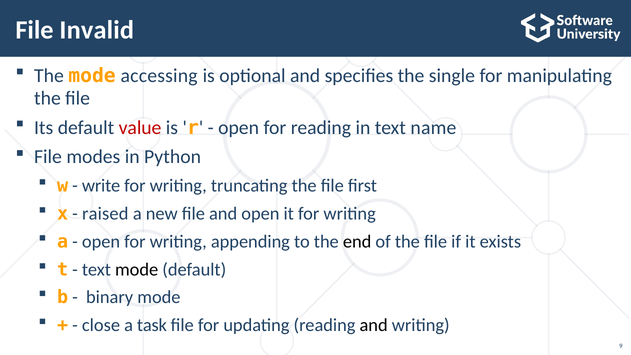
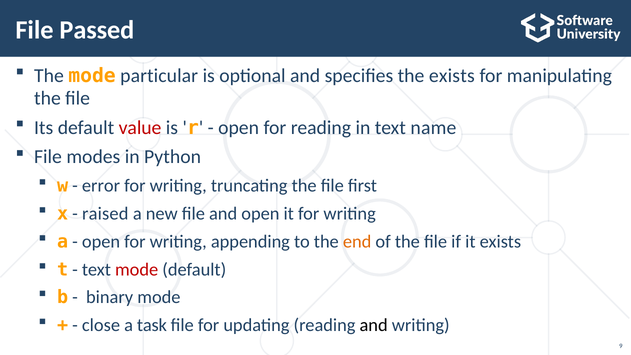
Invalid: Invalid -> Passed
accessing: accessing -> particular
the single: single -> exists
write: write -> error
end colour: black -> orange
mode at (137, 269) colour: black -> red
